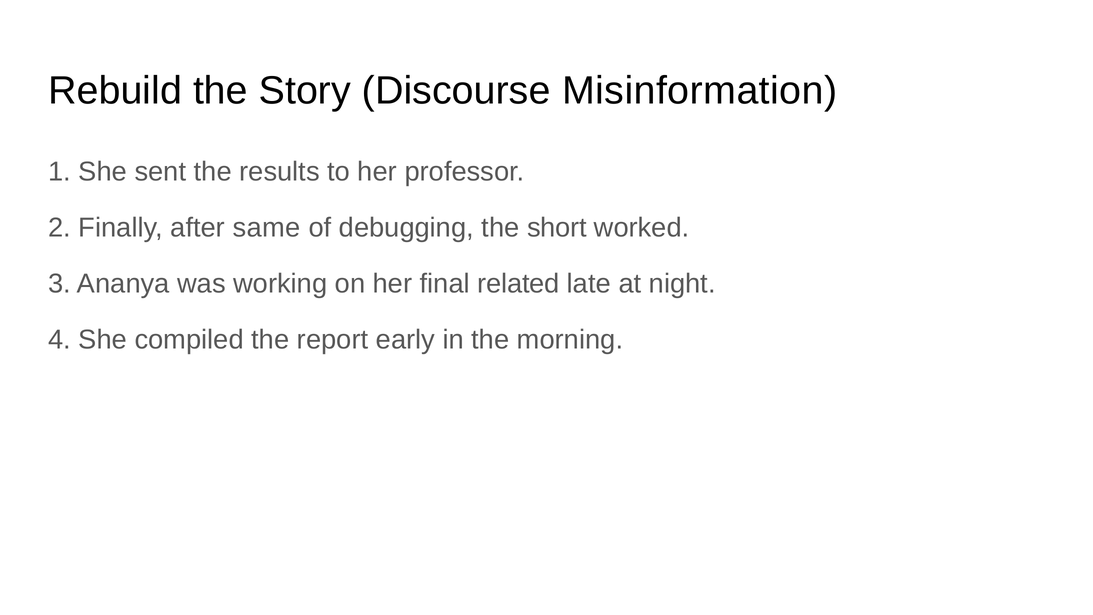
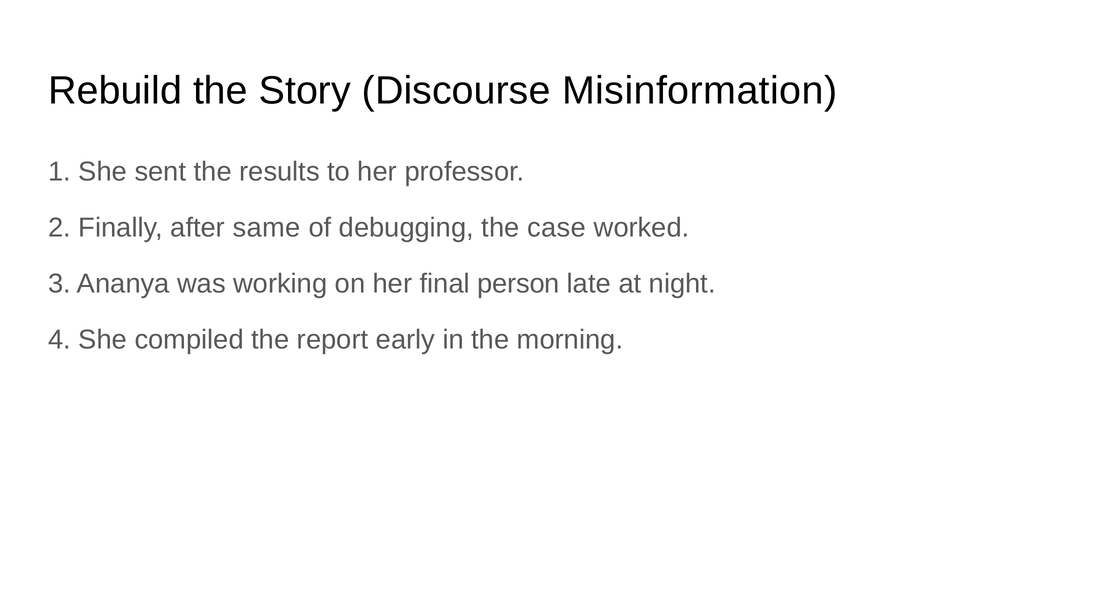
short: short -> case
related: related -> person
